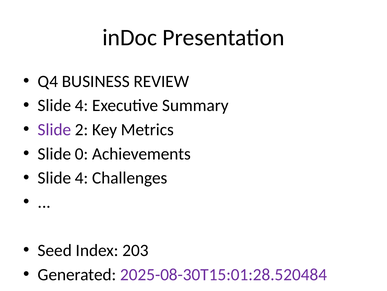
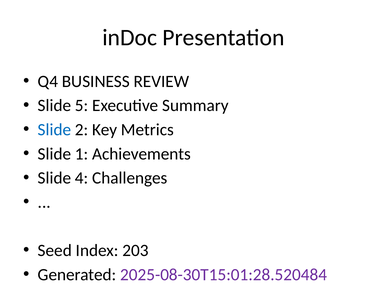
4 at (82, 105): 4 -> 5
Slide at (54, 129) colour: purple -> blue
0: 0 -> 1
